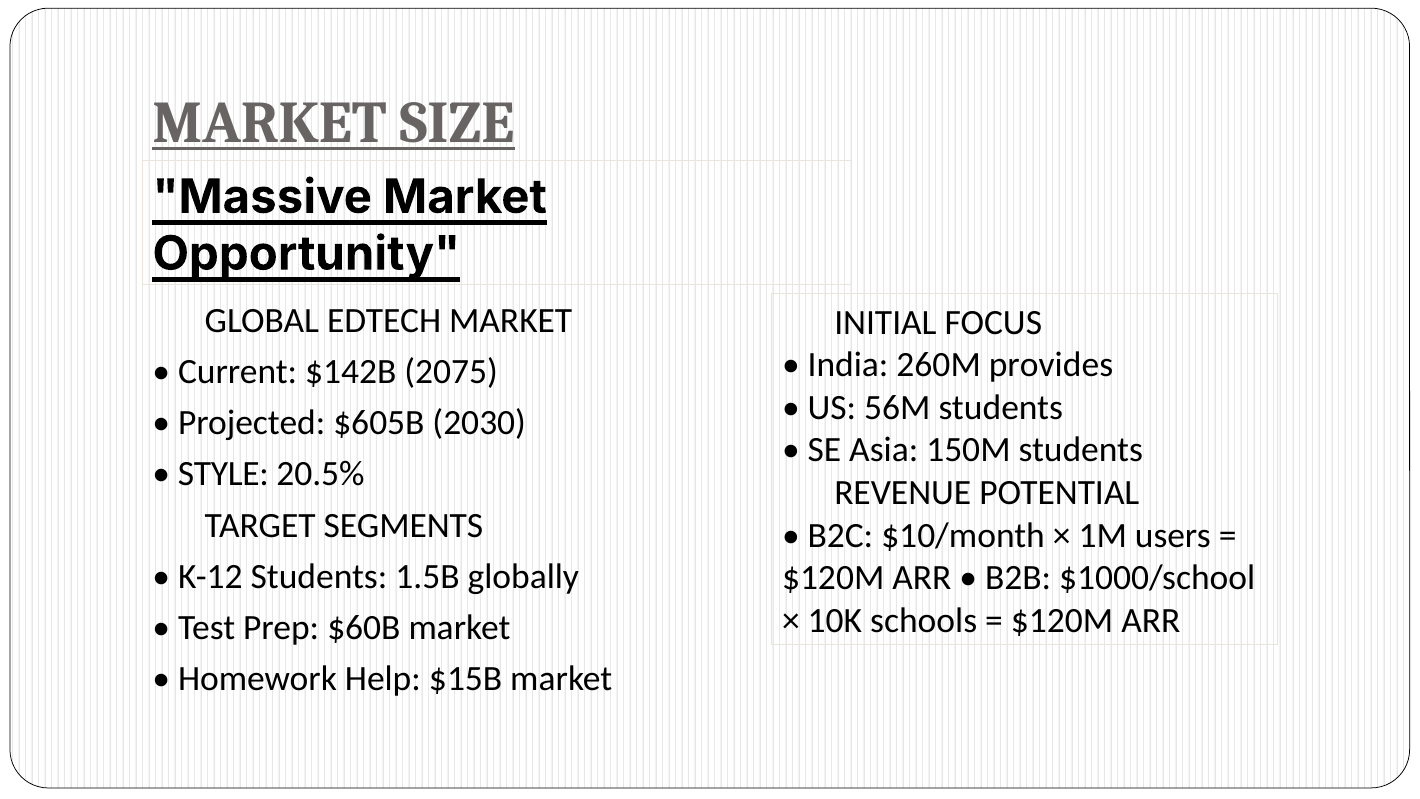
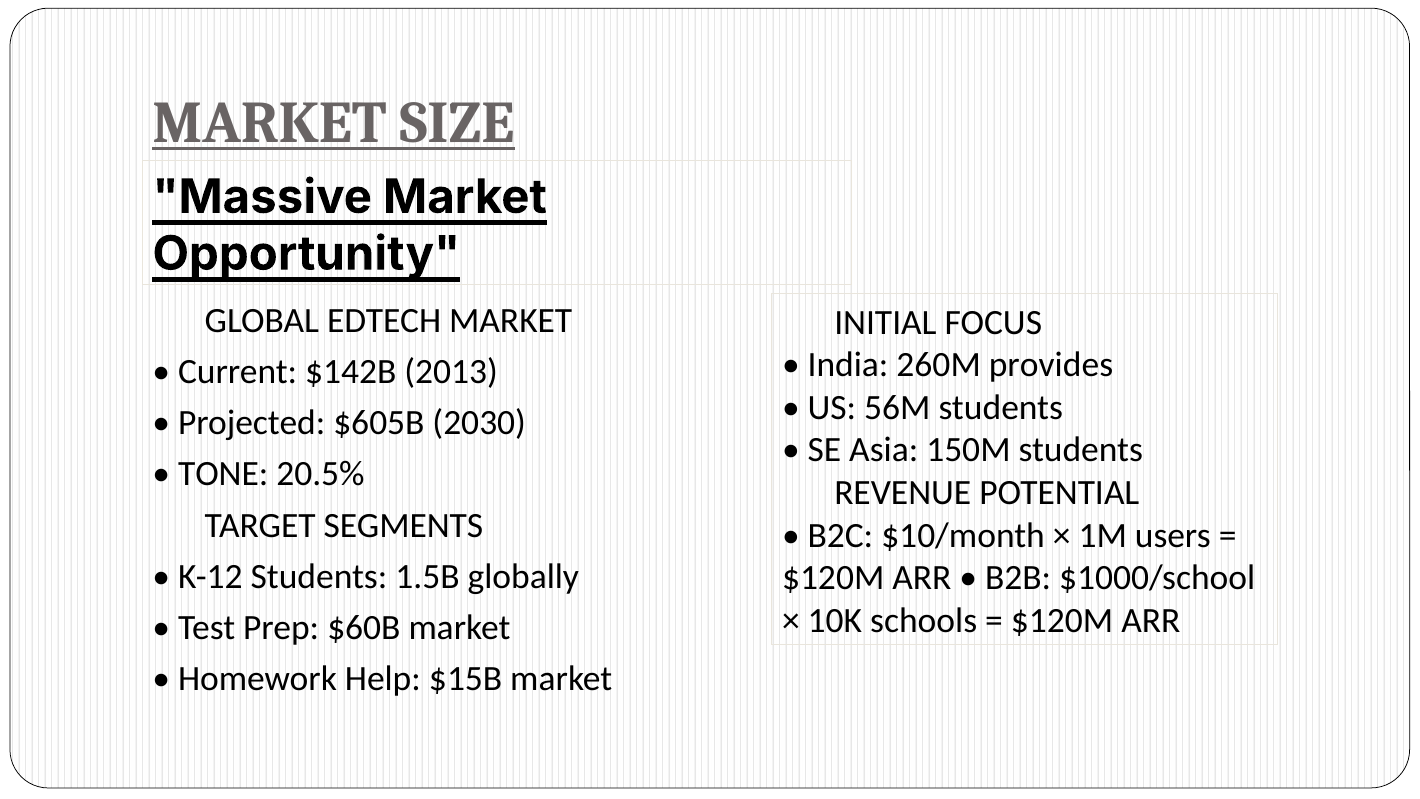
2075: 2075 -> 2013
STYLE: STYLE -> TONE
